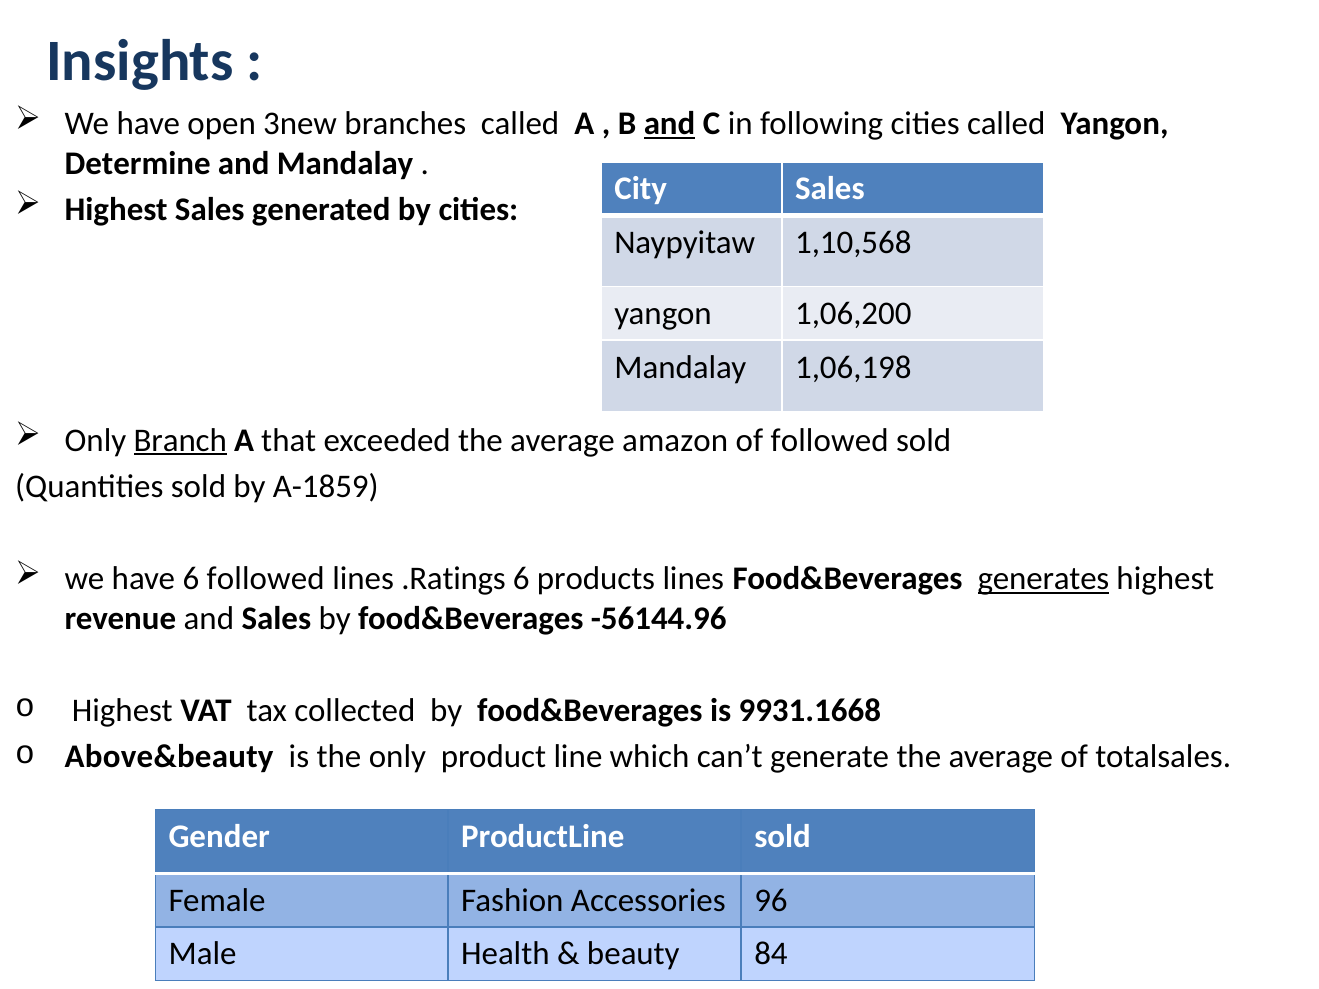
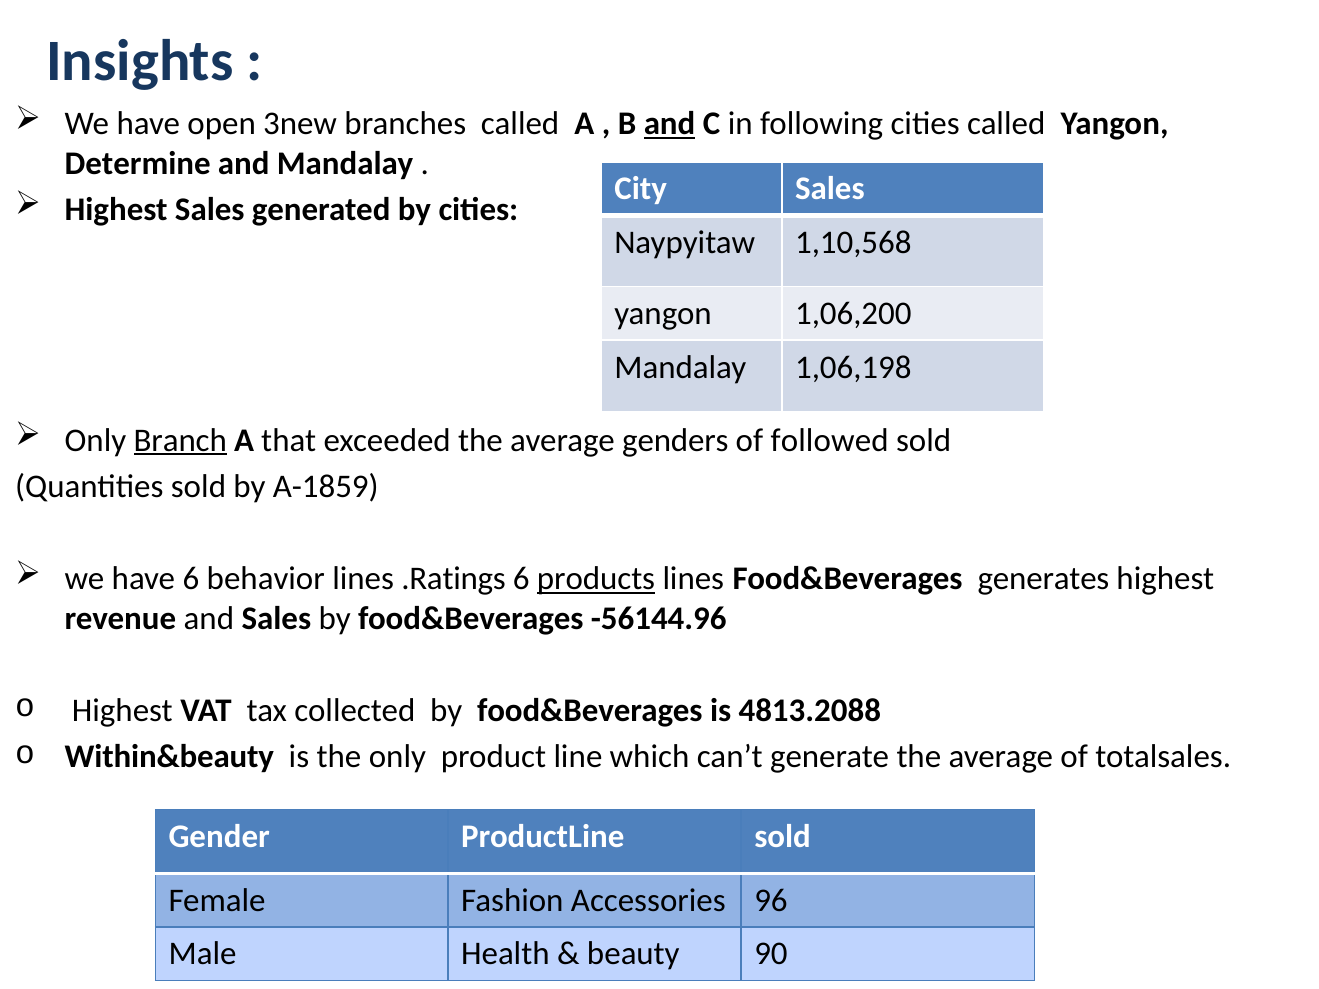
amazon: amazon -> genders
6 followed: followed -> behavior
products underline: none -> present
generates underline: present -> none
9931.1668: 9931.1668 -> 4813.2088
Above&beauty: Above&beauty -> Within&beauty
84: 84 -> 90
